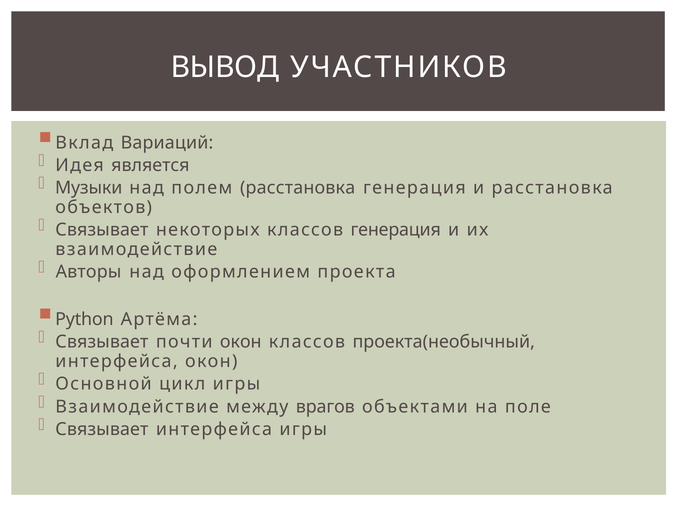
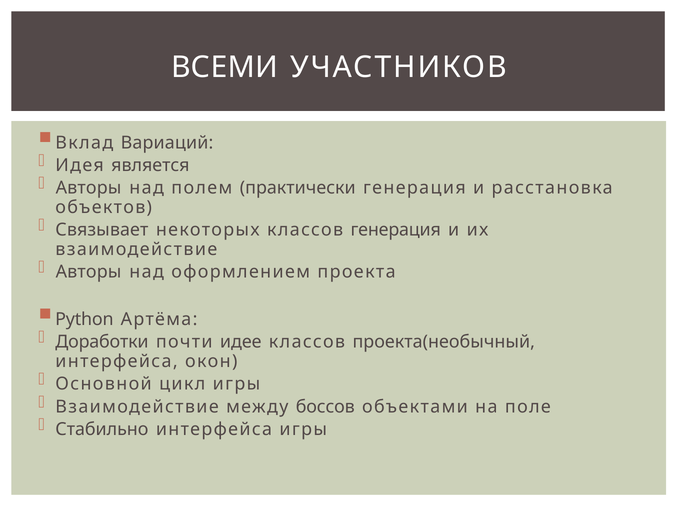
ВЫВОД: ВЫВОД -> ВСЕМИ
Музыки at (89, 188): Музыки -> Авторы
полем расстановка: расстановка -> практически
Связывает at (102, 342): Связывает -> Доработки
почти окон: окон -> идее
врагов: врагов -> боссов
Связывает at (102, 430): Связывает -> Стабильно
